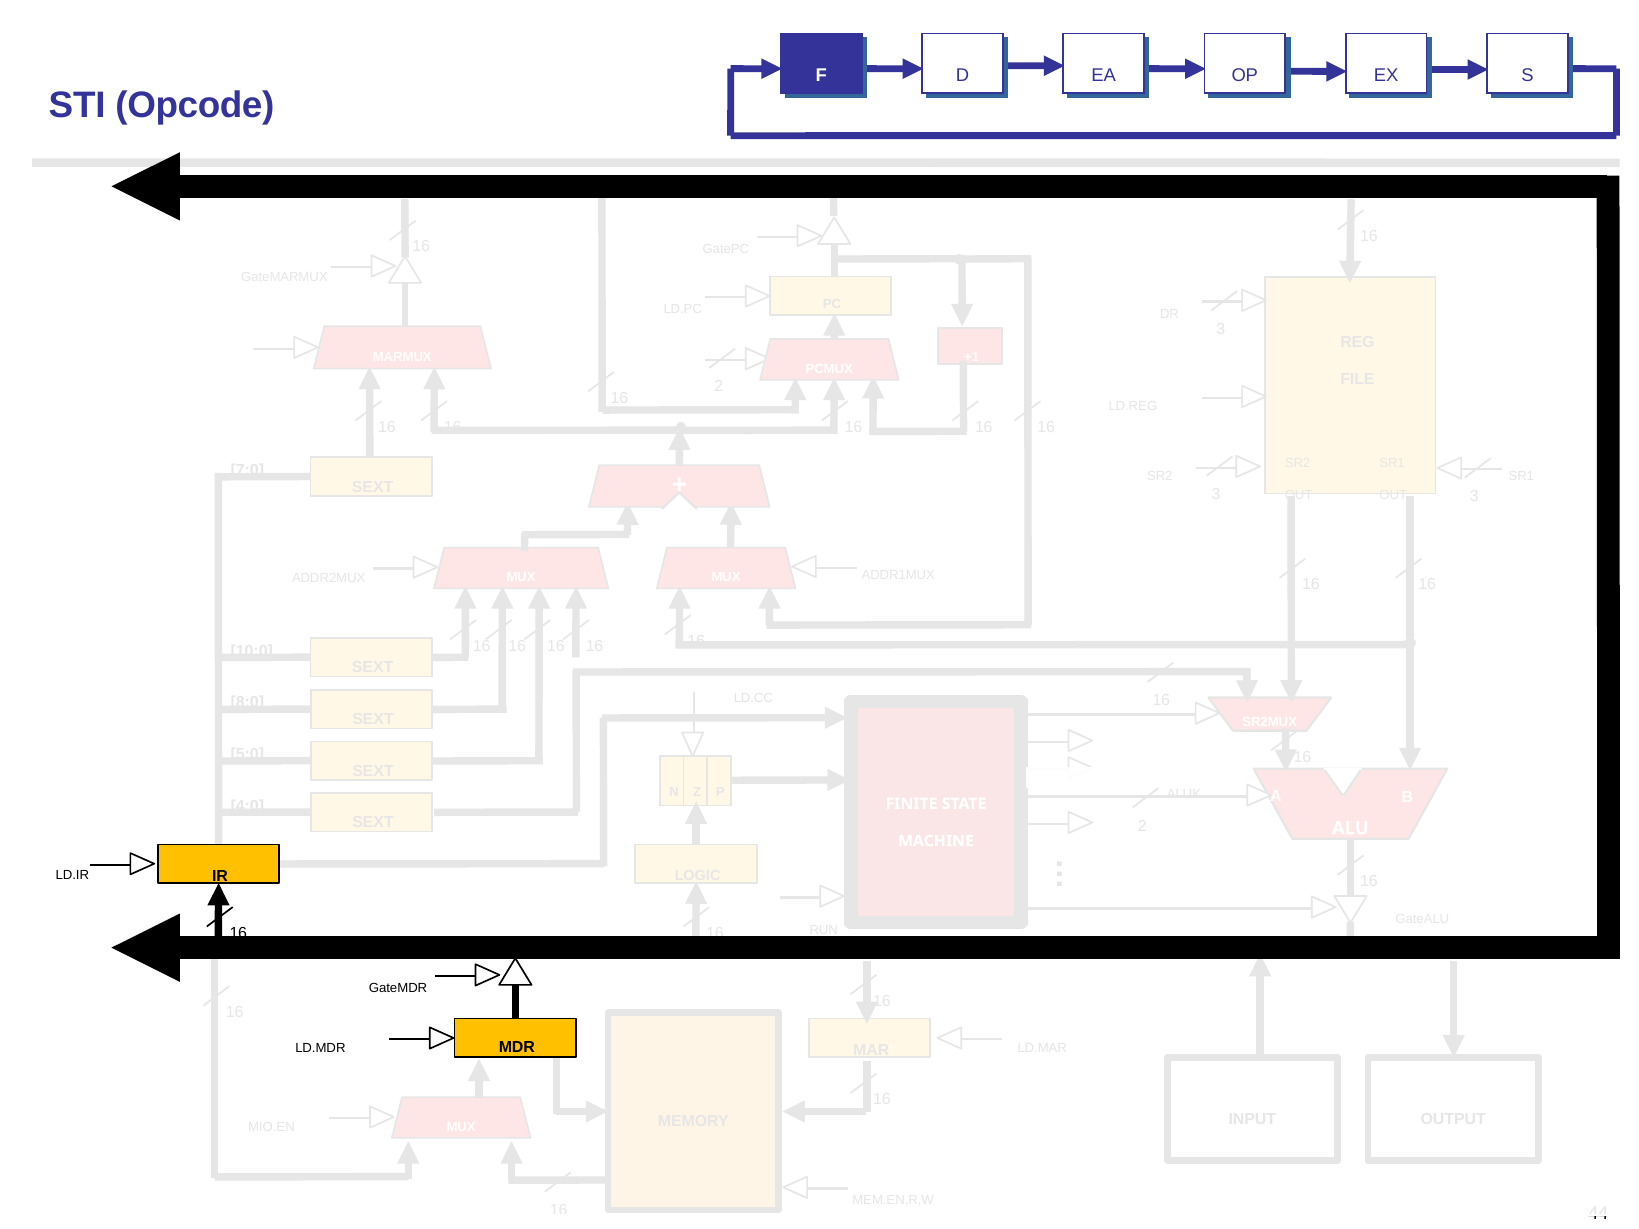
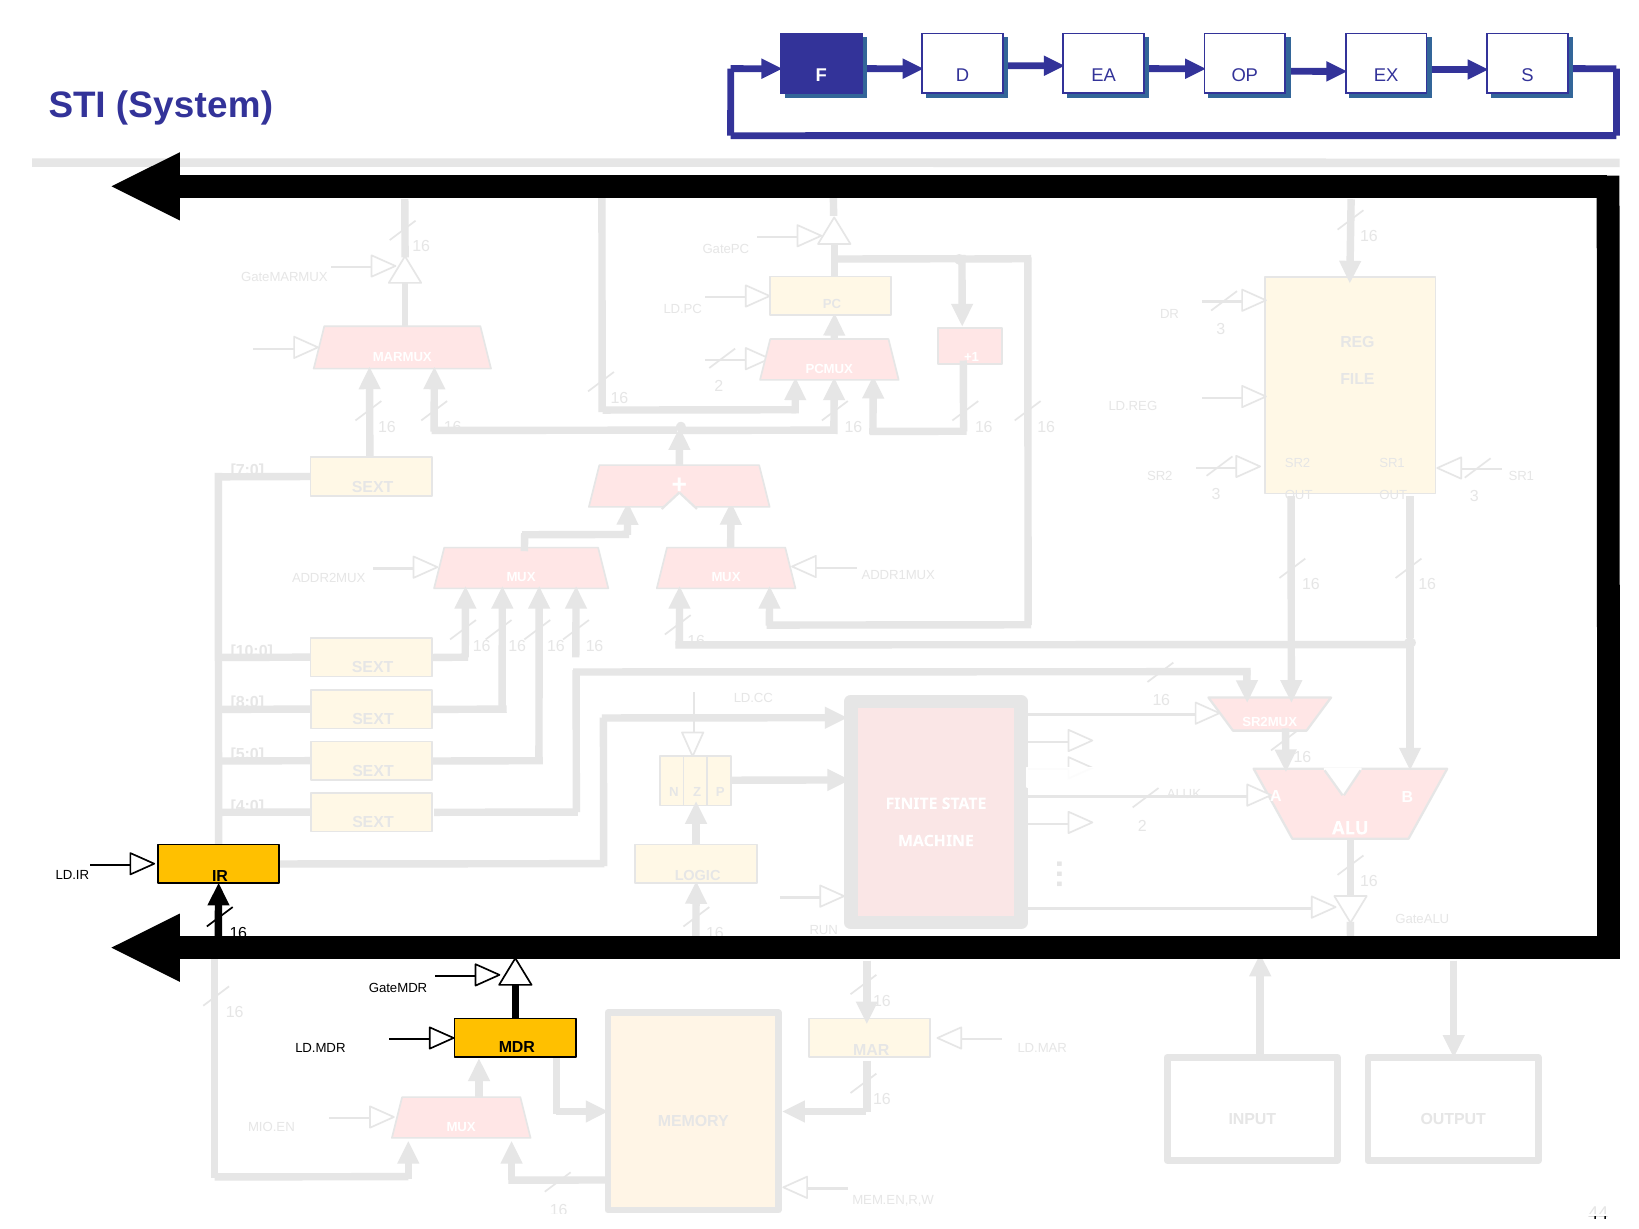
Opcode: Opcode -> System
